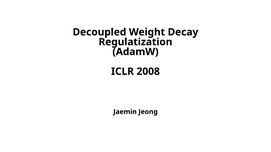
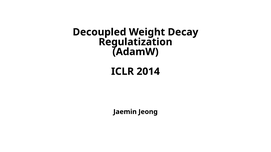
2008: 2008 -> 2014
